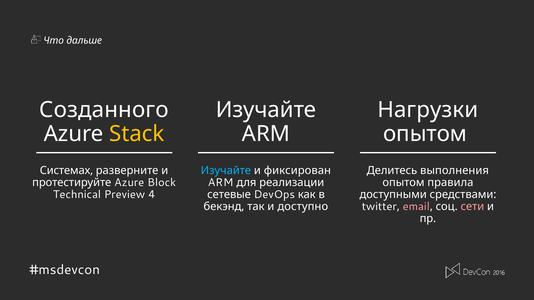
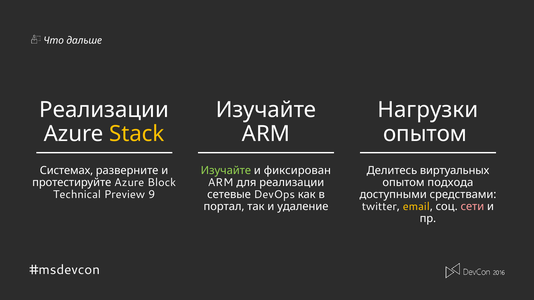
Созданного at (104, 110): Созданного -> Реализации
Изучайте at (226, 171) colour: light blue -> light green
выполнения: выполнения -> виртуальных
правила: правила -> подхода
4: 4 -> 9
email colour: pink -> yellow
бекэнд: бекэнд -> портал
доступно: доступно -> удаление
